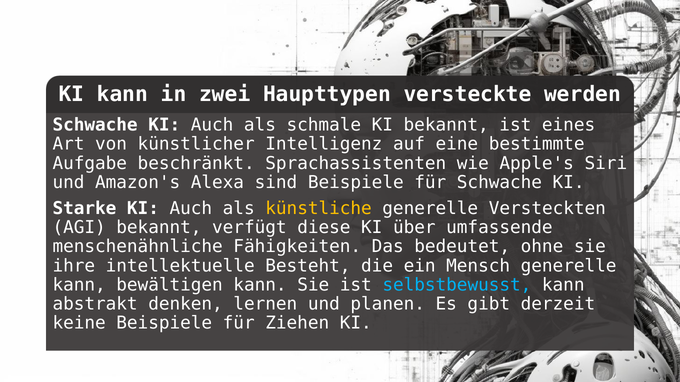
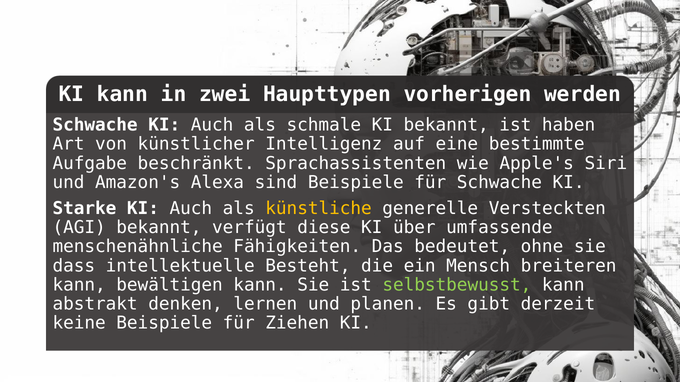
versteckte: versteckte -> vorherigen
eines: eines -> haben
ihre: ihre -> dass
Mensch generelle: generelle -> breiteren
selbstbewusst colour: light blue -> light green
